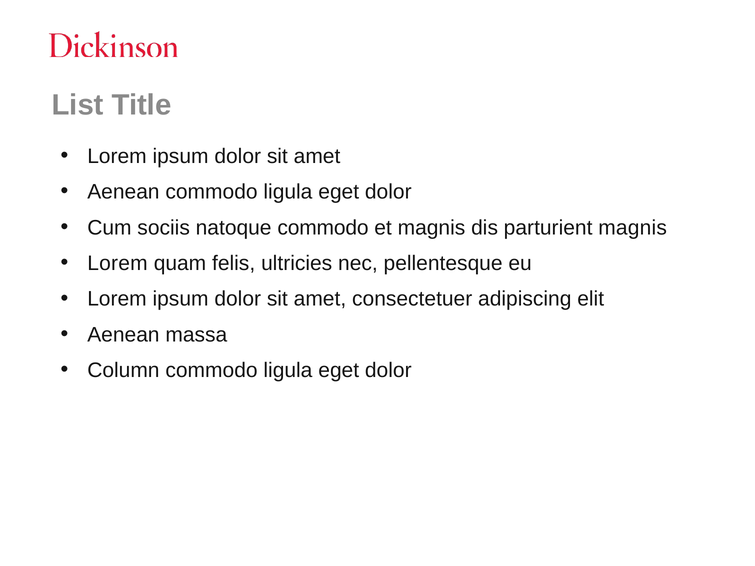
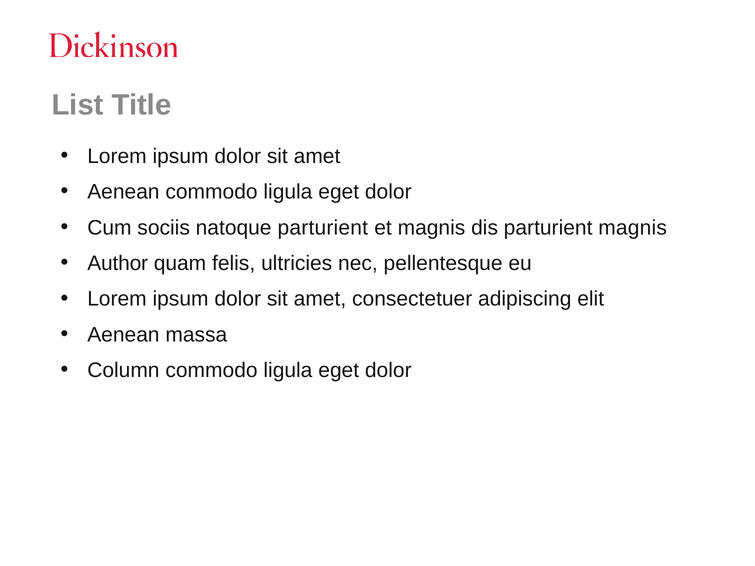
natoque commodo: commodo -> parturient
Lorem at (117, 263): Lorem -> Author
